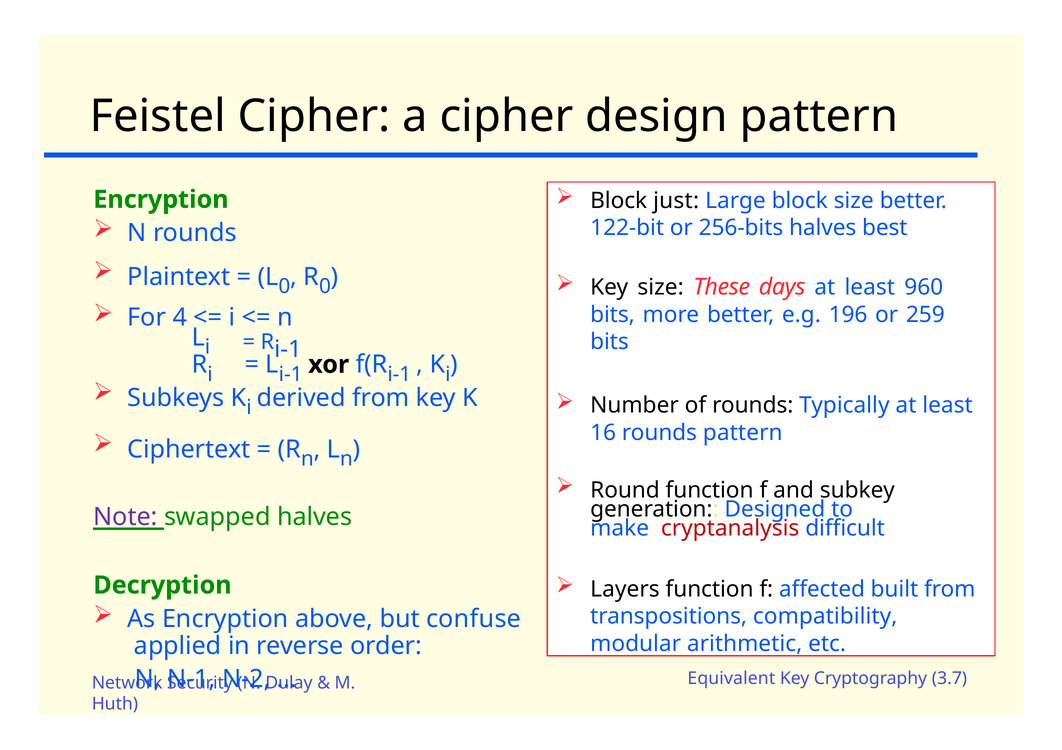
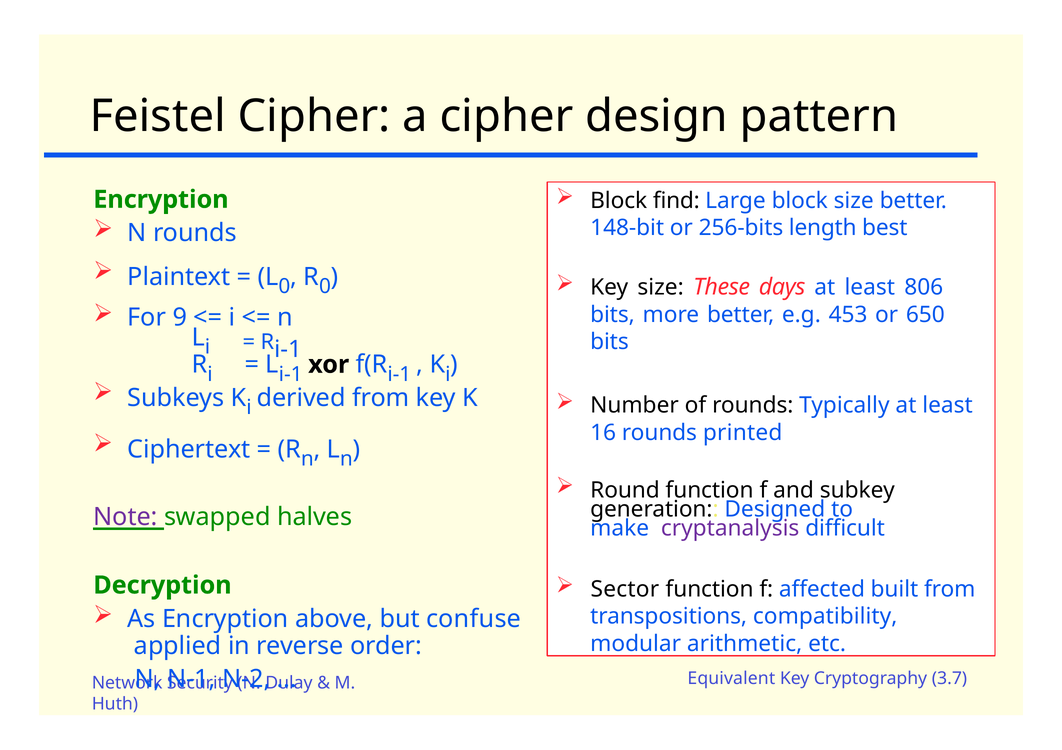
just: just -> find
122-bit: 122-bit -> 148-bit
256-bits halves: halves -> length
960: 960 -> 806
4: 4 -> 9
196: 196 -> 453
259: 259 -> 650
rounds pattern: pattern -> printed
cryptanalysis colour: red -> purple
Layers: Layers -> Sector
